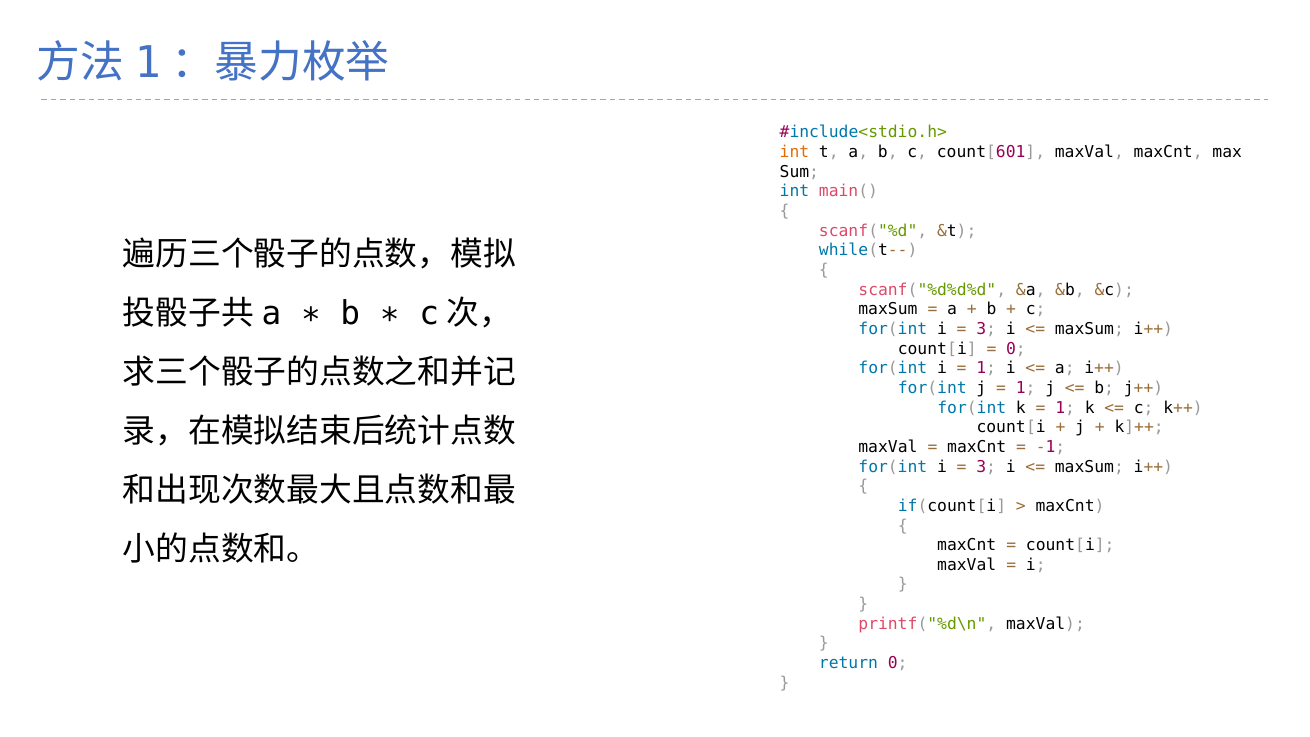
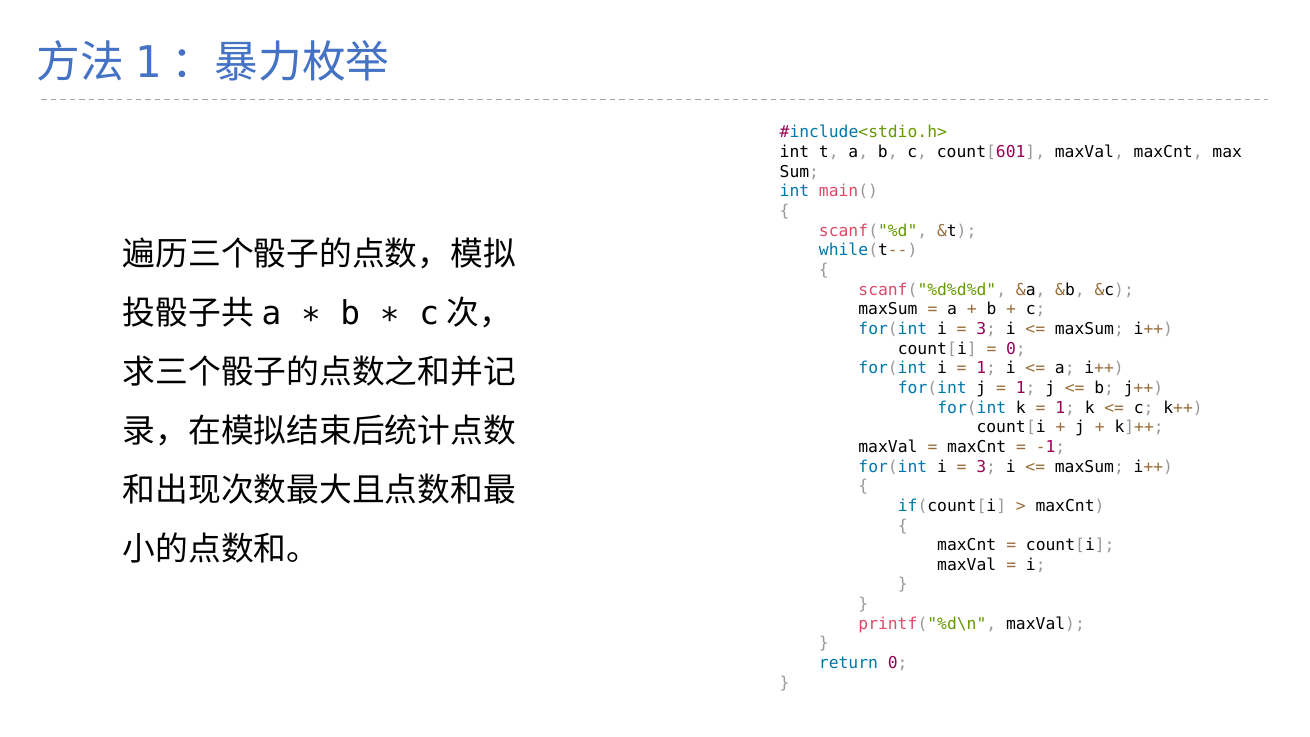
int at (794, 152) colour: orange -> black
